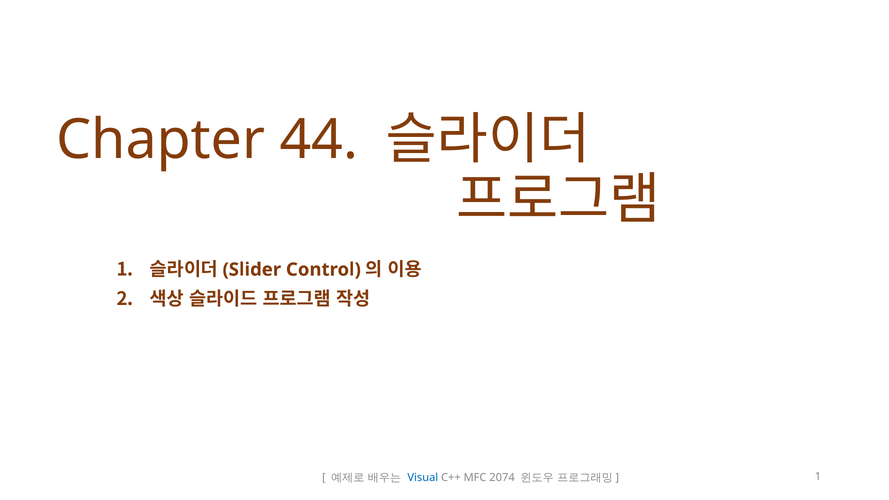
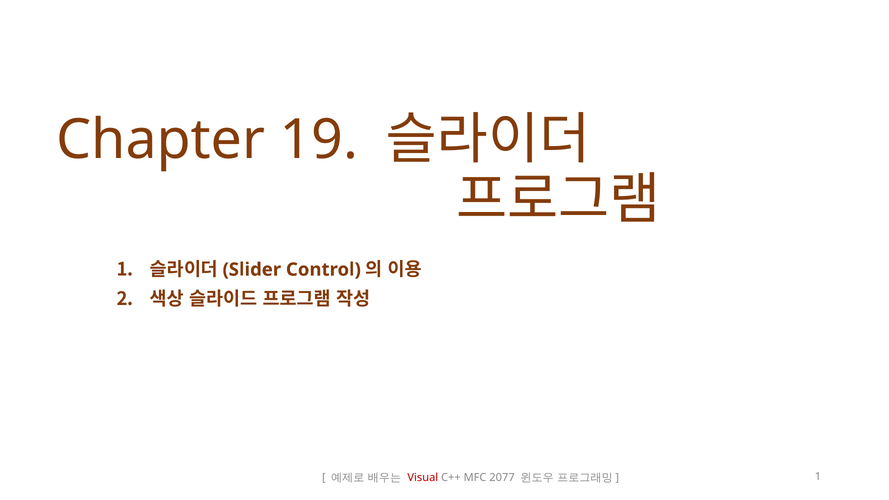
44: 44 -> 19
Visual colour: blue -> red
2074: 2074 -> 2077
